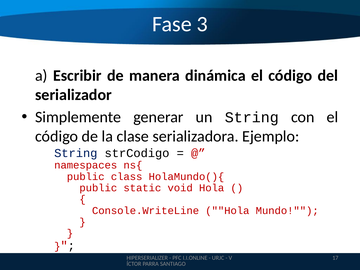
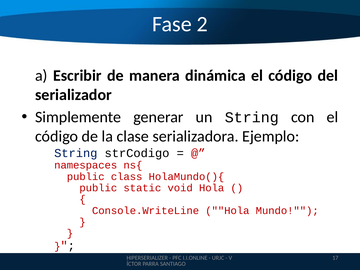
3: 3 -> 2
